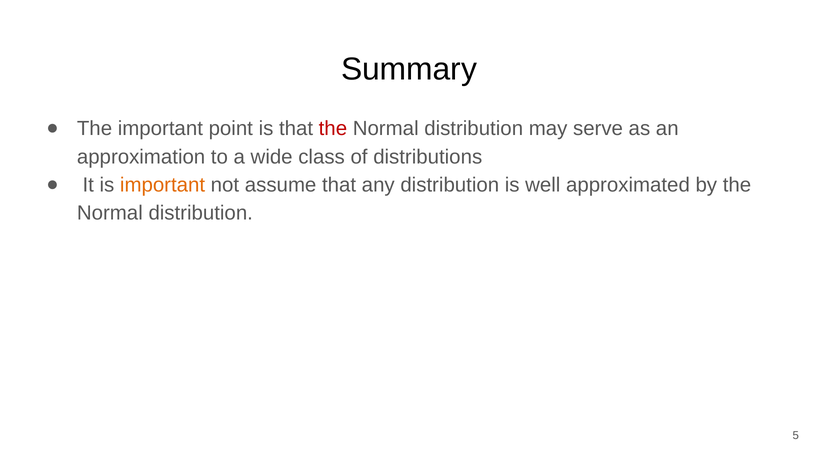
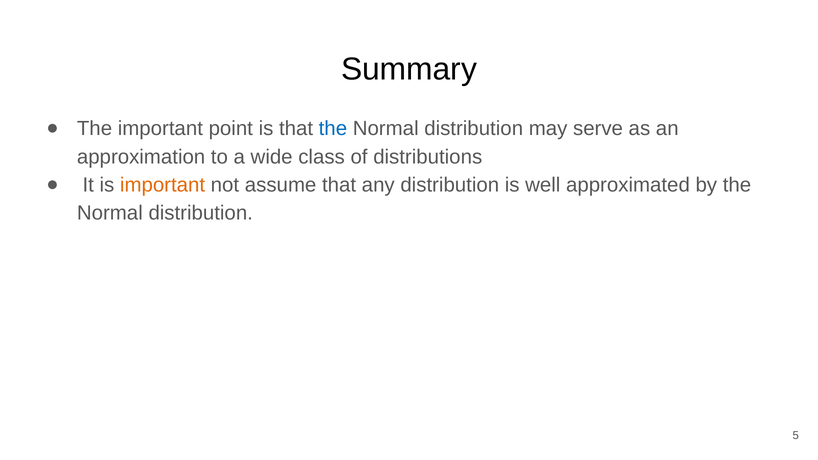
the at (333, 129) colour: red -> blue
